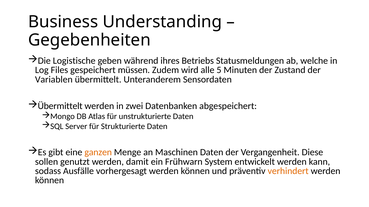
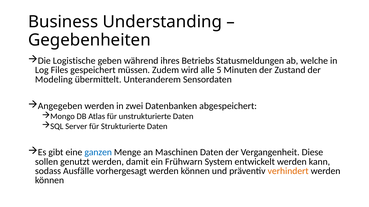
Variablen: Variablen -> Modeling
Übermittelt at (60, 106): Übermittelt -> Angegeben
ganzen colour: orange -> blue
